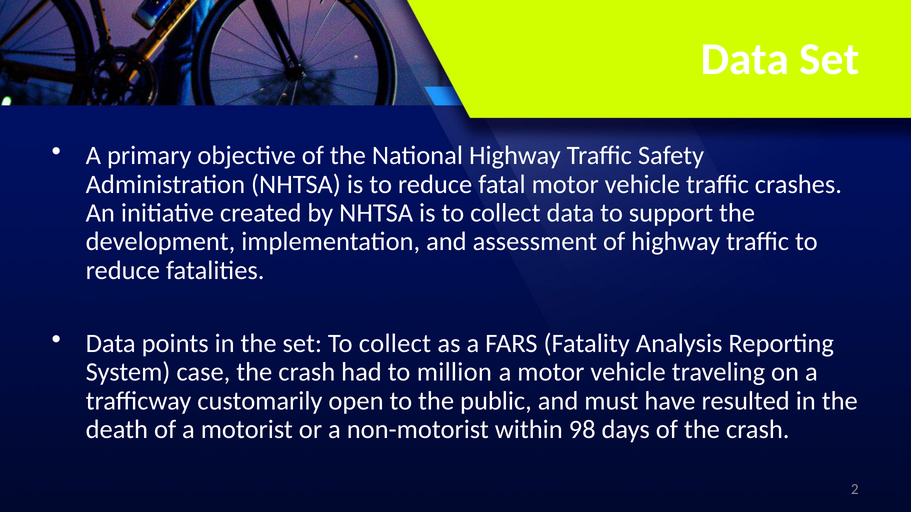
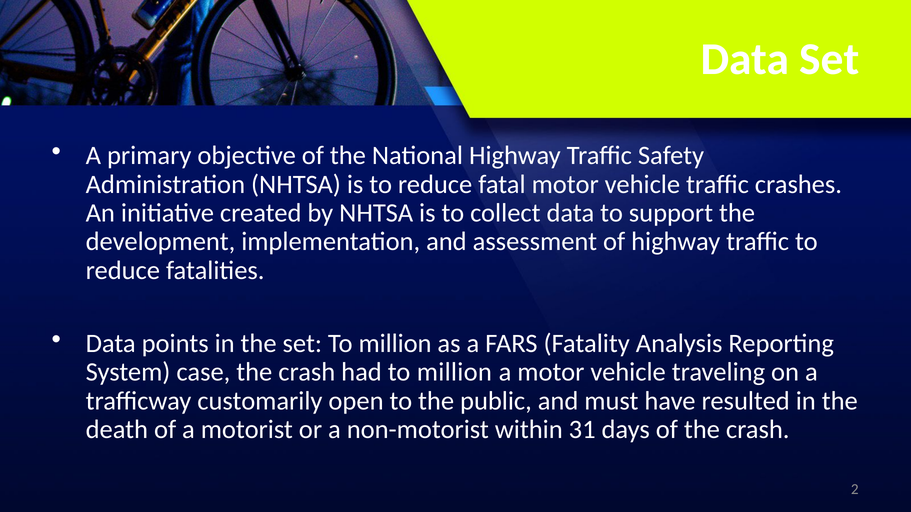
set To collect: collect -> million
98: 98 -> 31
